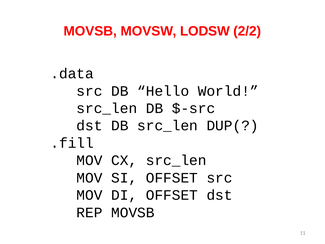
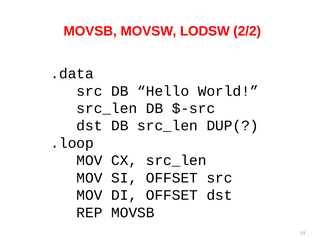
.fill: .fill -> .loop
